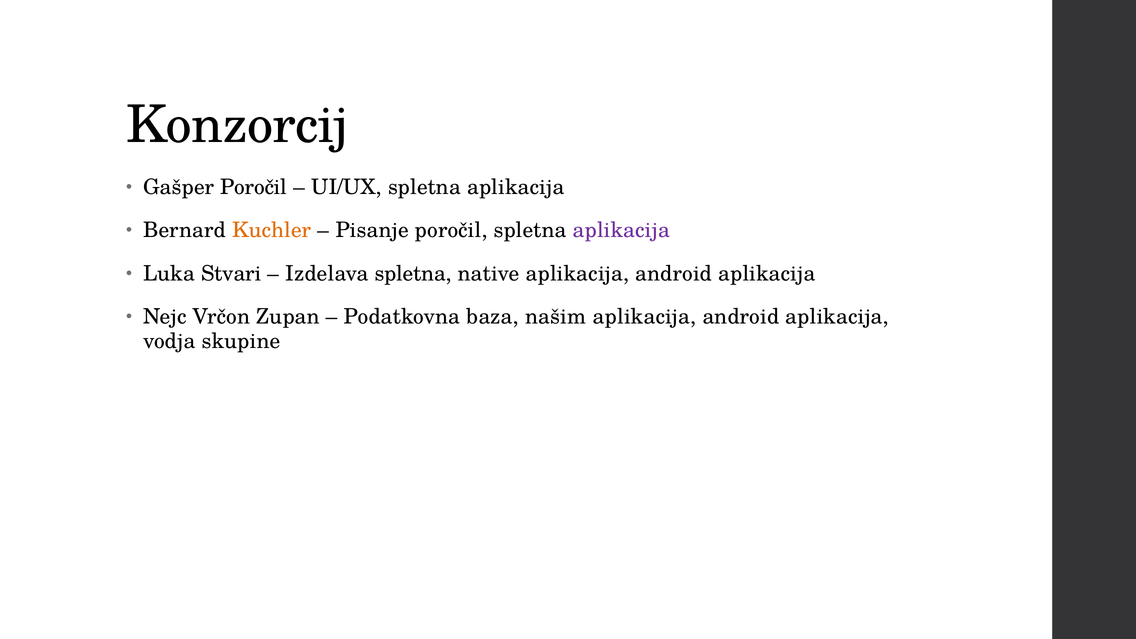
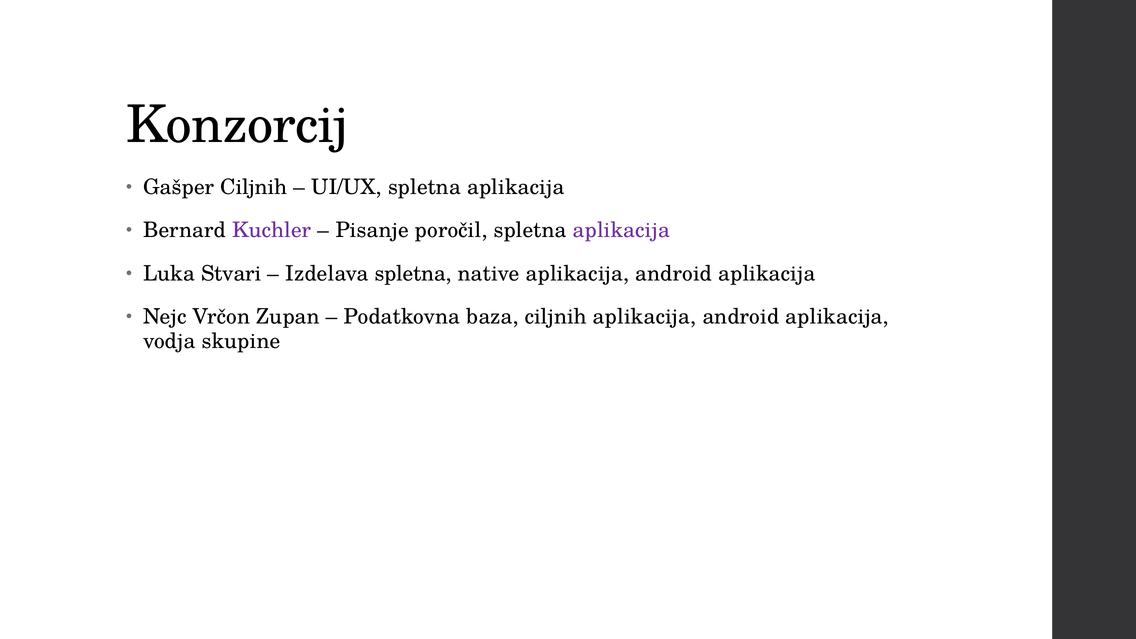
Gašper Poročil: Poročil -> Ciljnih
Kuchler colour: orange -> purple
baza našim: našim -> ciljnih
